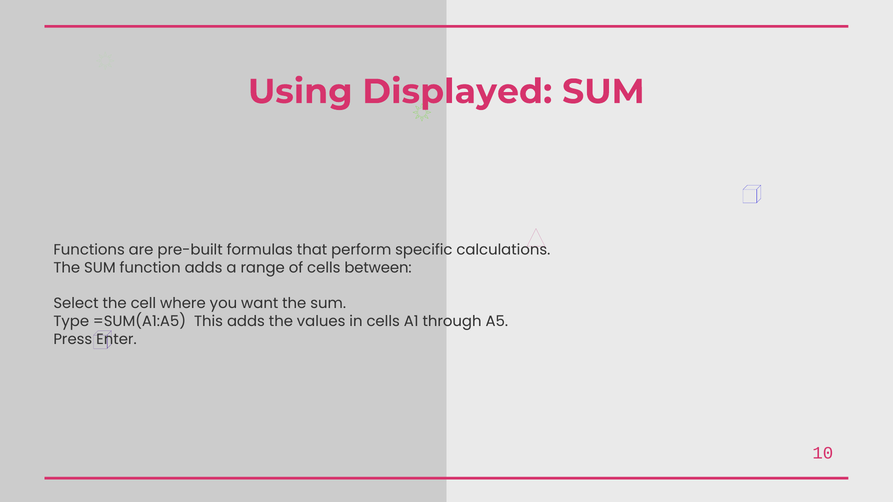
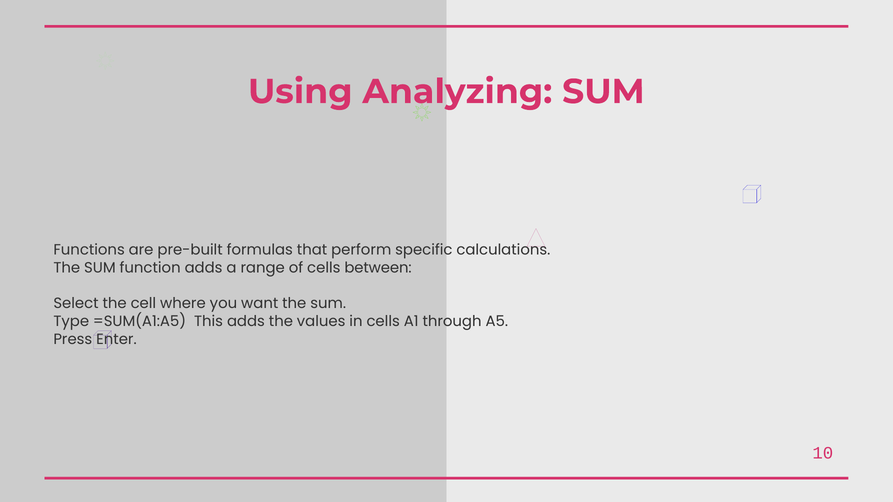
Displayed: Displayed -> Analyzing
